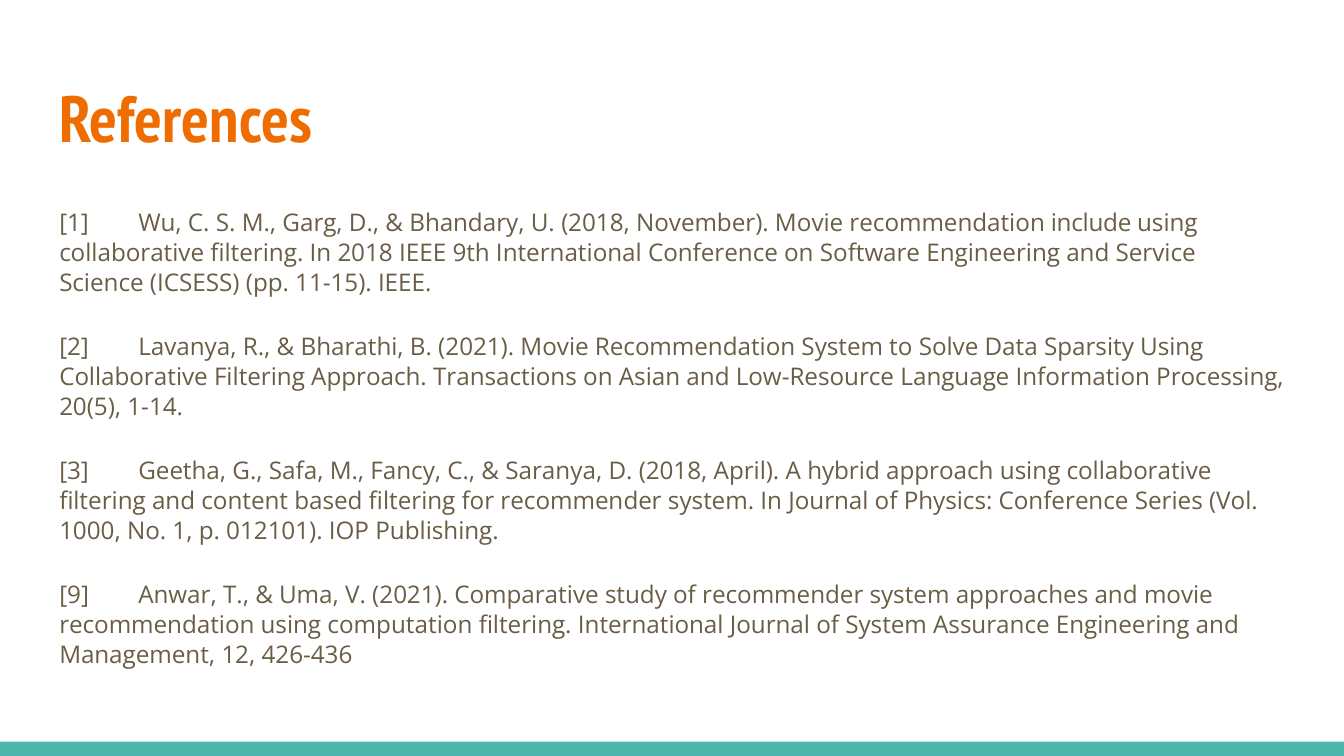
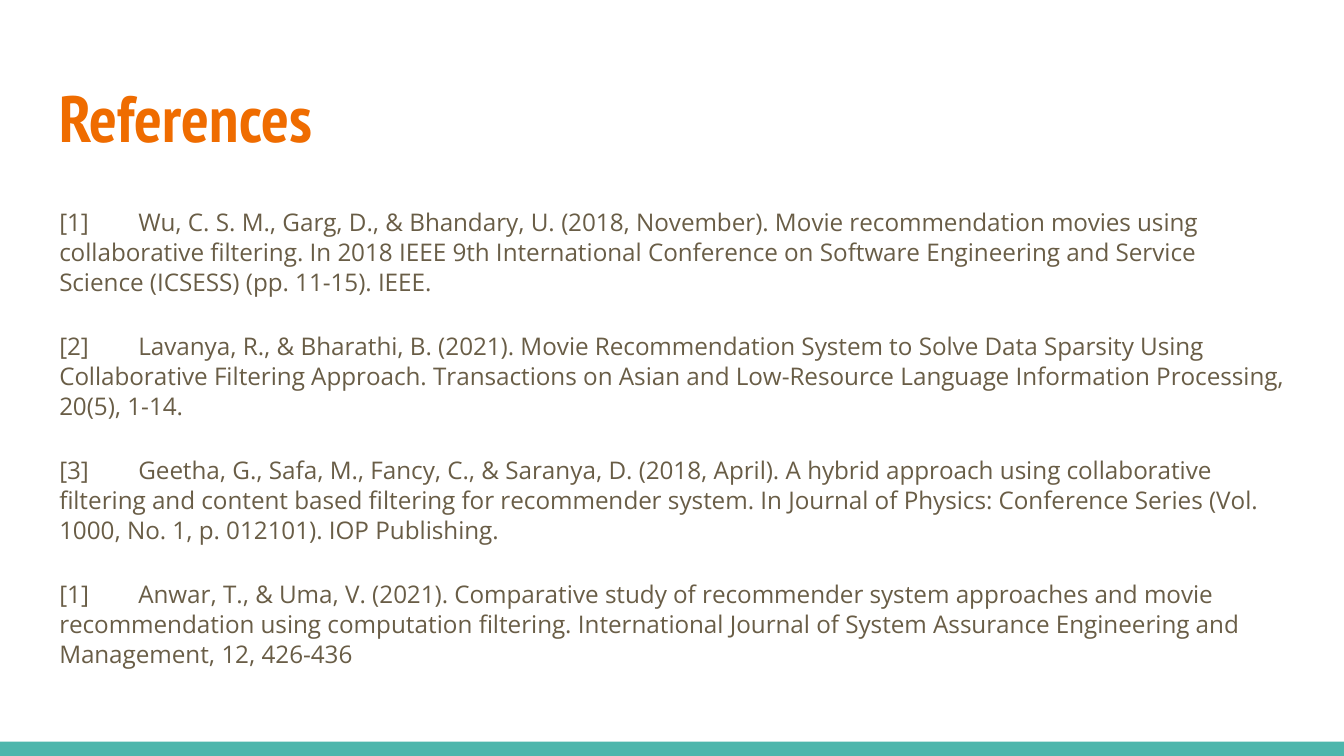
include: include -> movies
9 at (74, 595): 9 -> 1
